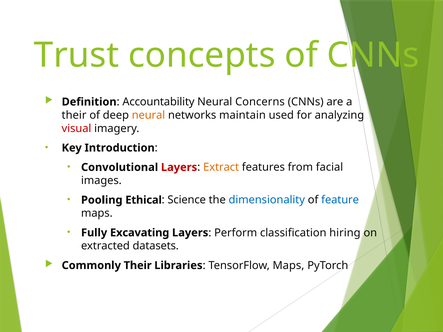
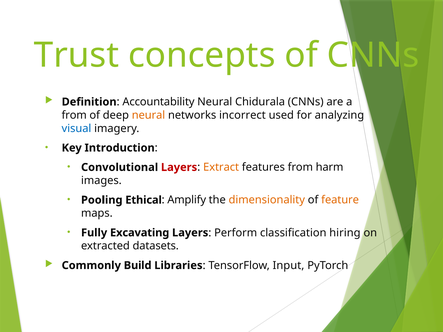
Concerns: Concerns -> Chidurala
their at (74, 115): their -> from
maintain: maintain -> incorrect
visual colour: red -> blue
facial: facial -> harm
Science: Science -> Amplify
dimensionality colour: blue -> orange
feature colour: blue -> orange
Commonly Their: Their -> Build
TensorFlow Maps: Maps -> Input
